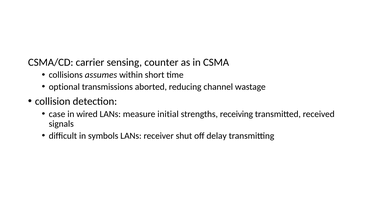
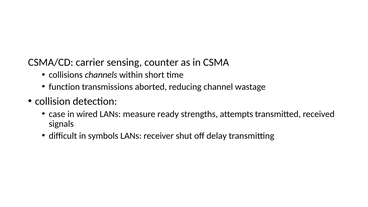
assumes: assumes -> channels
optional: optional -> function
initial: initial -> ready
receiving: receiving -> attempts
